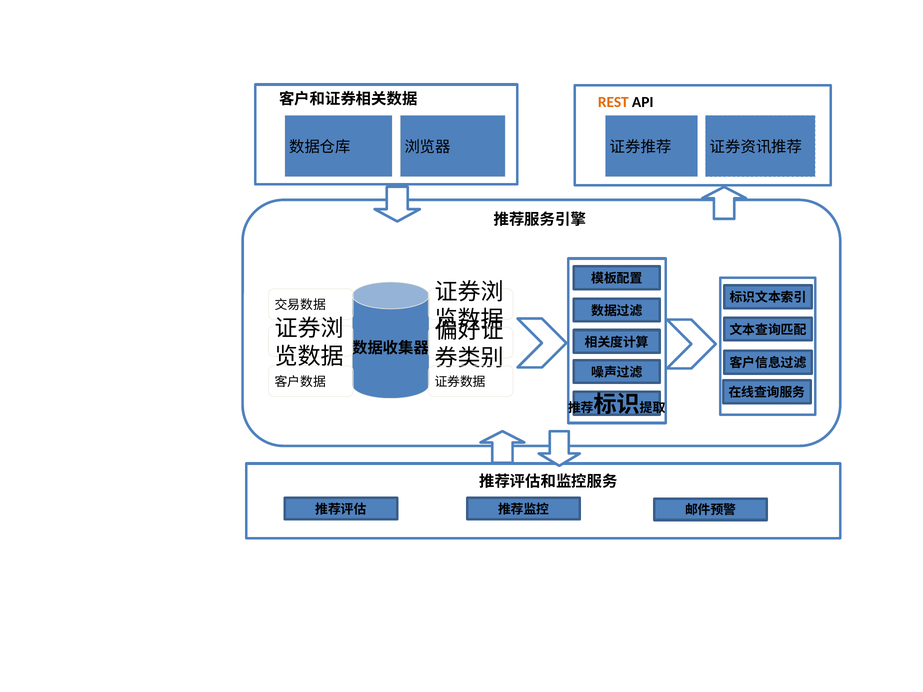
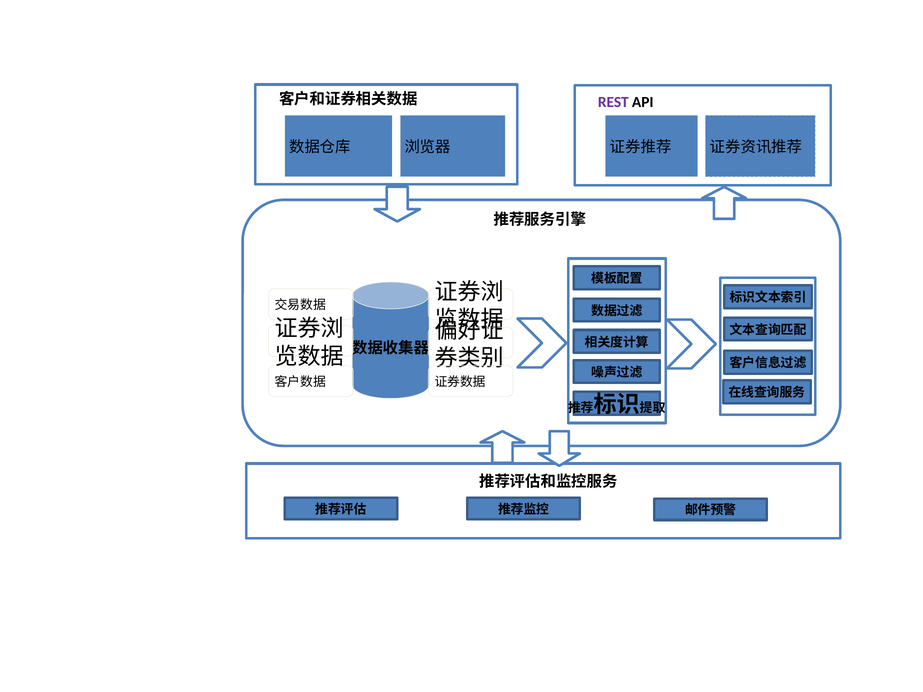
REST colour: orange -> purple
